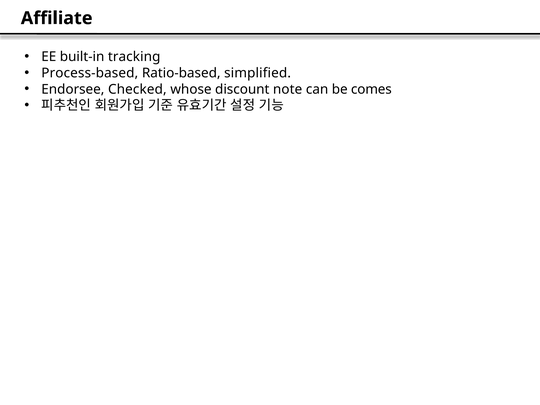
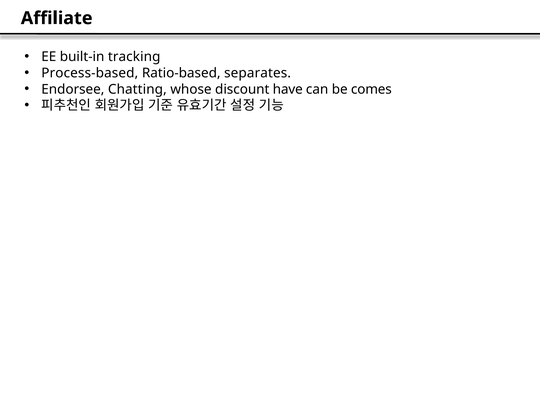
simplified: simplified -> separates
Checked: Checked -> Chatting
note: note -> have
